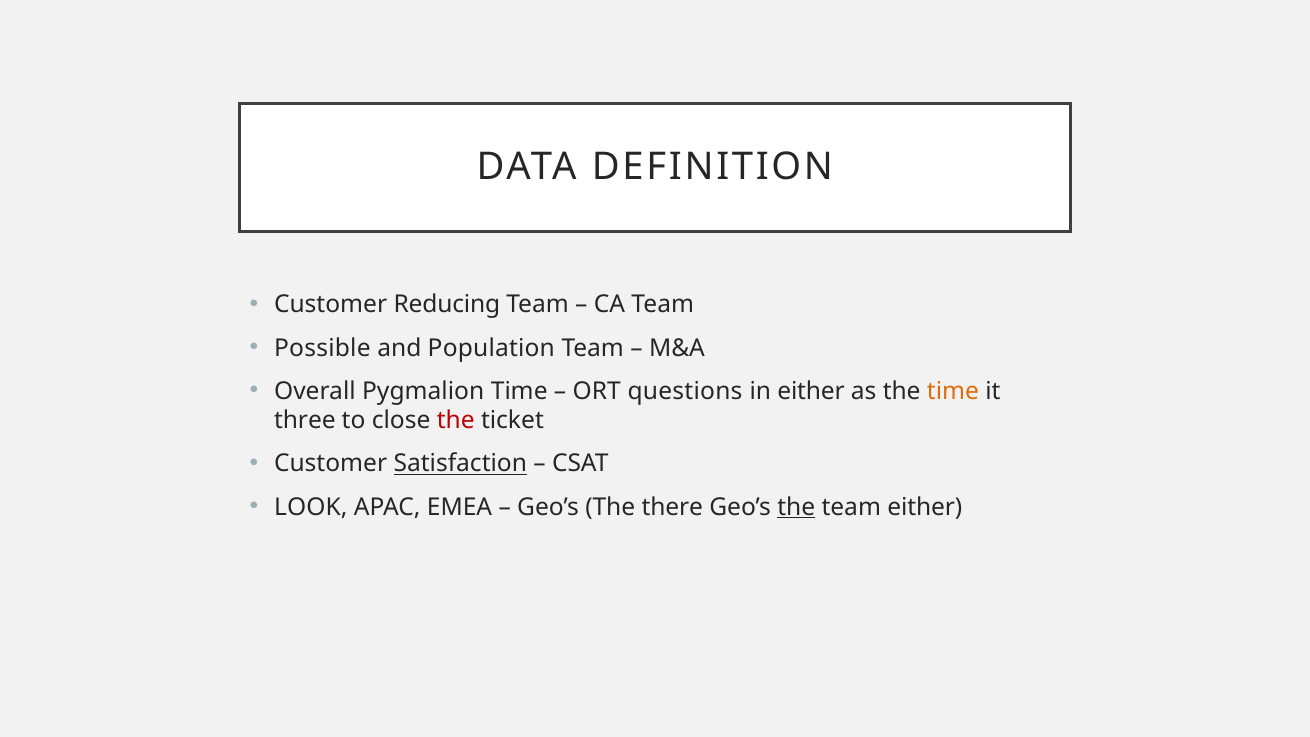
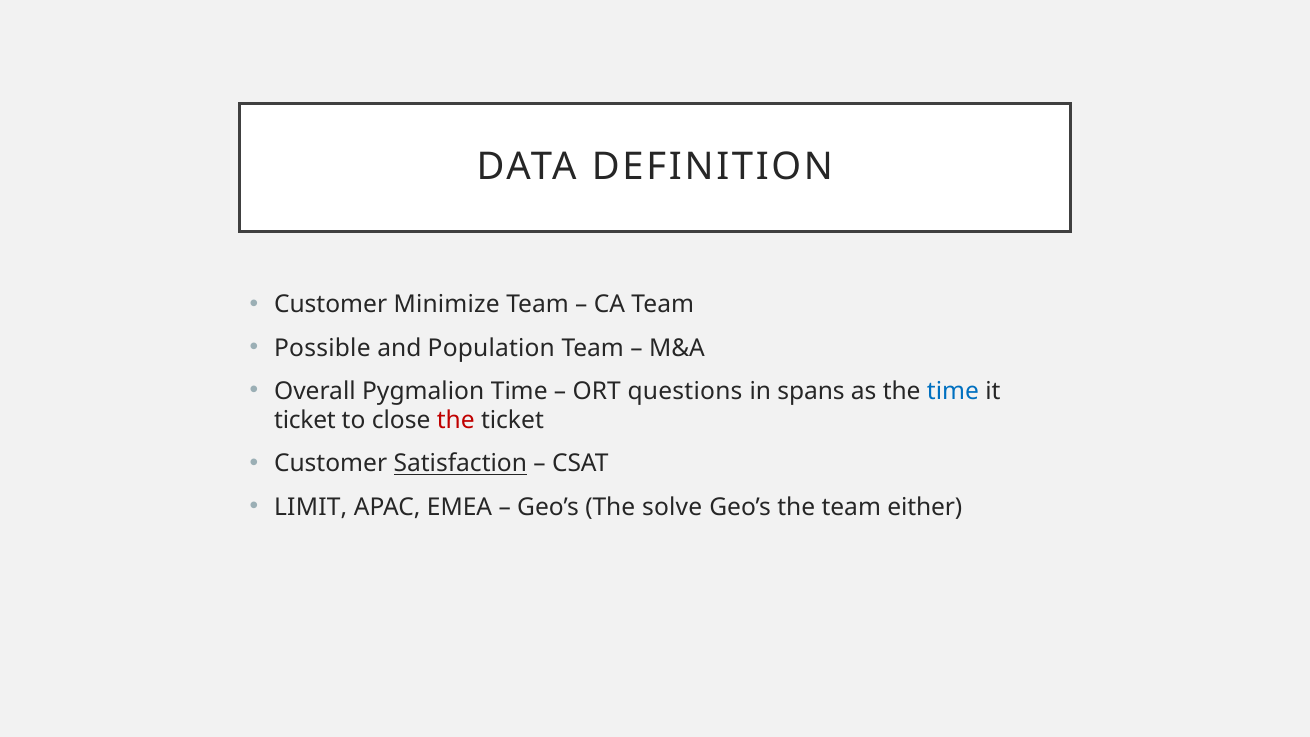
Reducing: Reducing -> Minimize
in either: either -> spans
time at (953, 391) colour: orange -> blue
three at (305, 421): three -> ticket
LOOK: LOOK -> LIMIT
there: there -> solve
the at (796, 507) underline: present -> none
